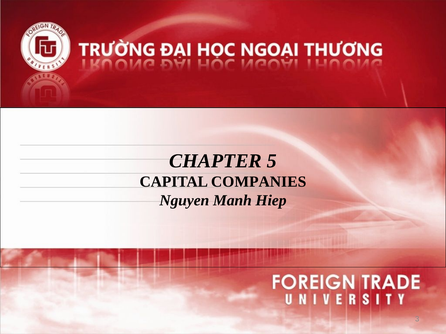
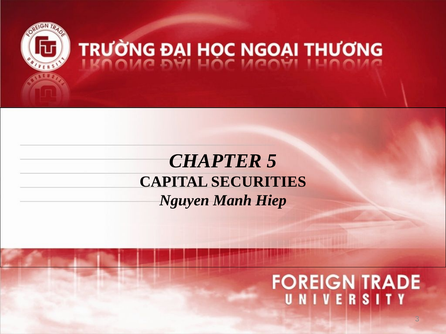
COMPANIES: COMPANIES -> SECURITIES
